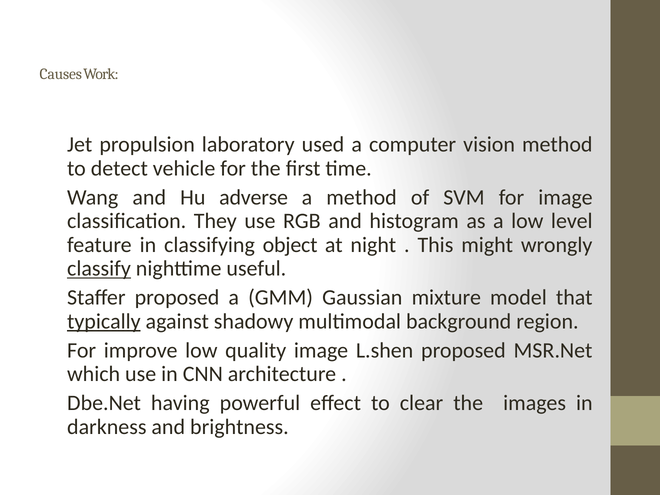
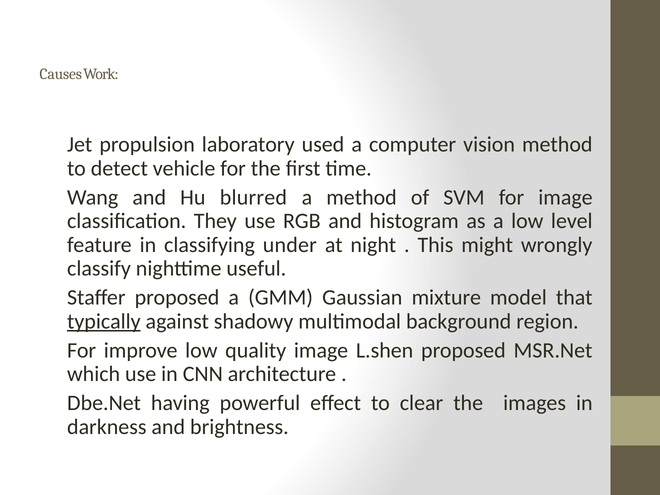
adverse: adverse -> blurred
object: object -> under
classify underline: present -> none
